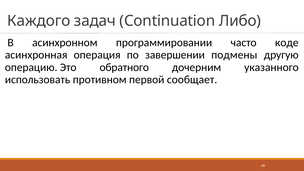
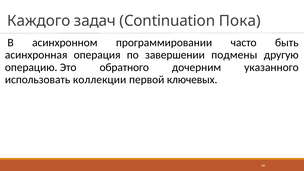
Либо: Либо -> Пока
коде: коде -> быть
противном: противном -> коллекции
сообщает: сообщает -> ключевых
